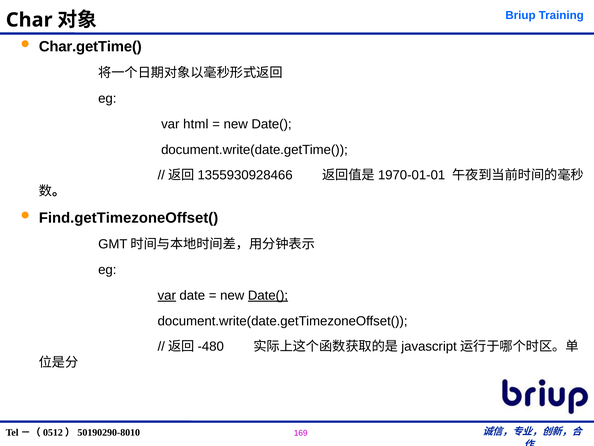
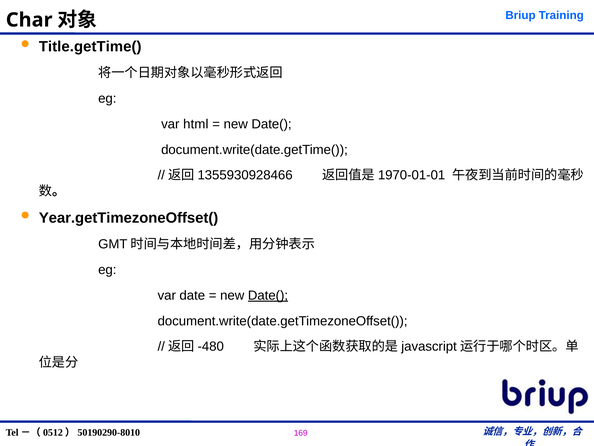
Char.getTime(: Char.getTime( -> Title.getTime(
Find.getTimezoneOffset(: Find.getTimezoneOffset( -> Year.getTimezoneOffset(
var at (167, 295) underline: present -> none
